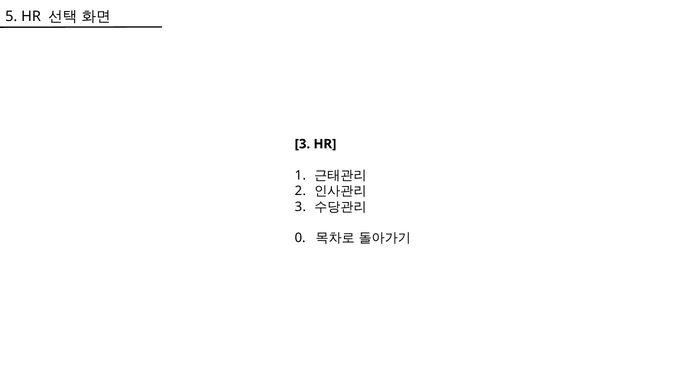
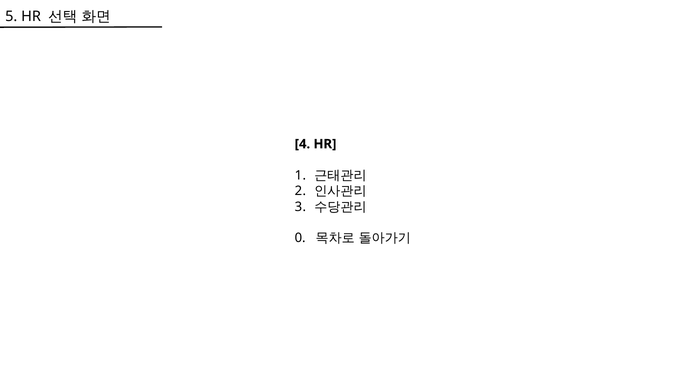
3 at (302, 144): 3 -> 4
